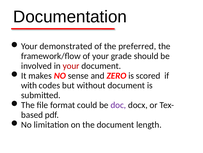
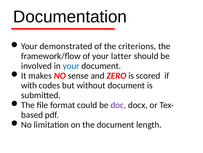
preferred: preferred -> criterions
grade: grade -> latter
your at (71, 66) colour: red -> blue
